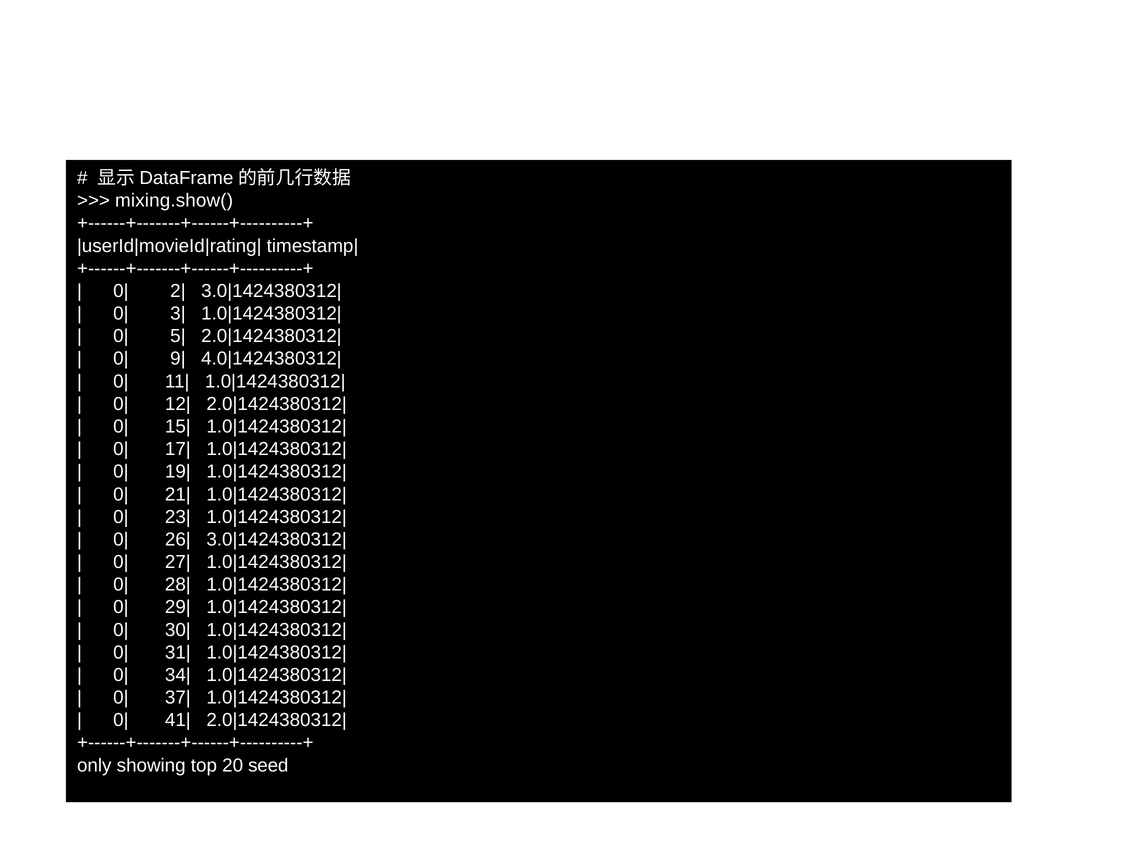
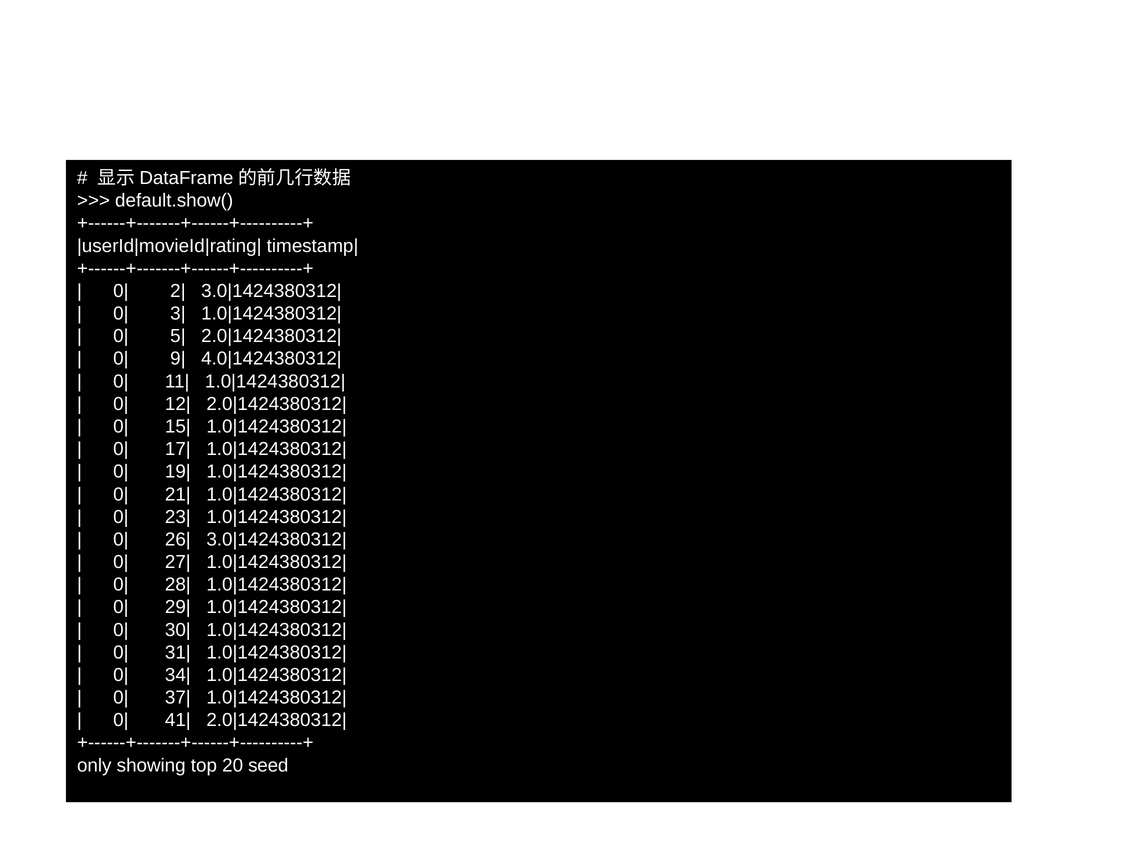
mixing.show(: mixing.show( -> default.show(
